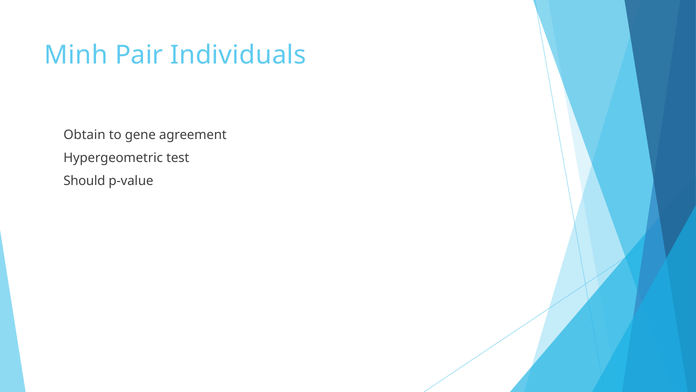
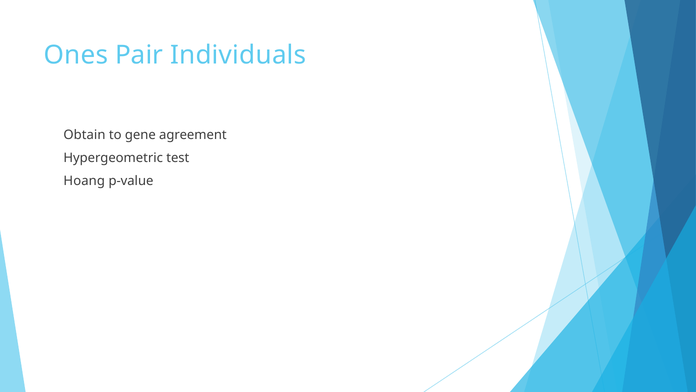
Minh: Minh -> Ones
Should: Should -> Hoang
